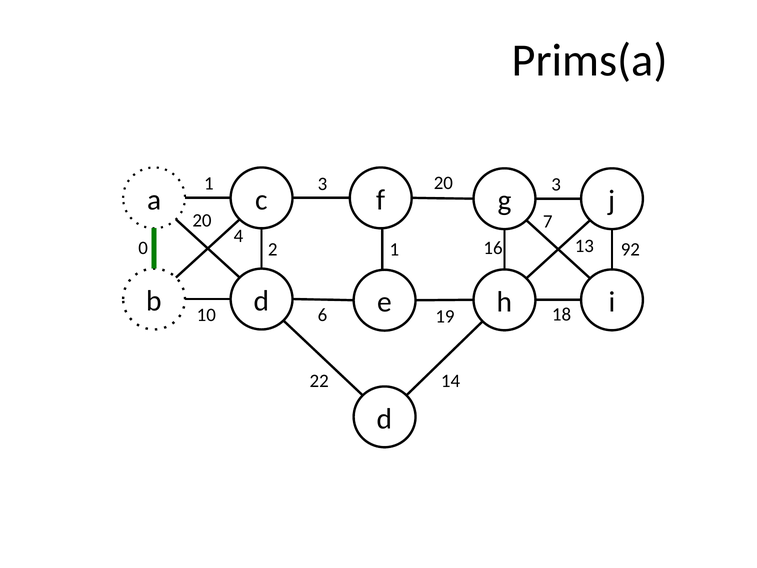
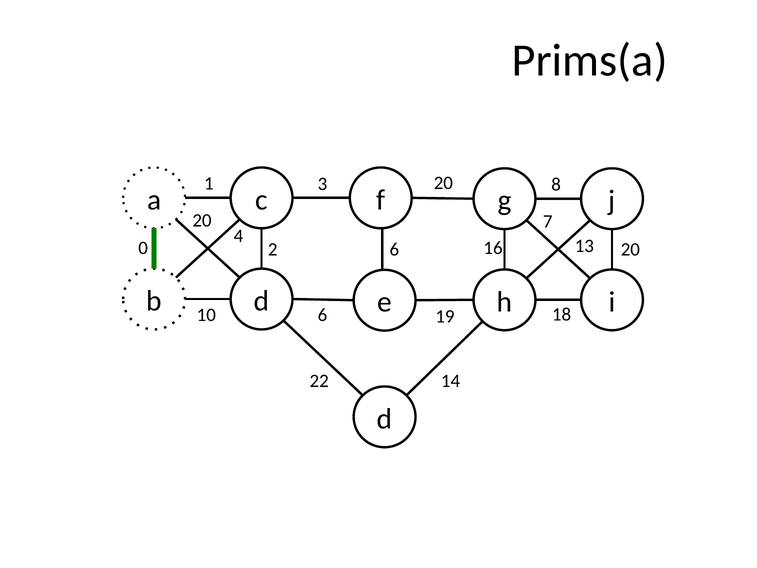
20 3: 3 -> 8
16 92: 92 -> 20
2 1: 1 -> 6
